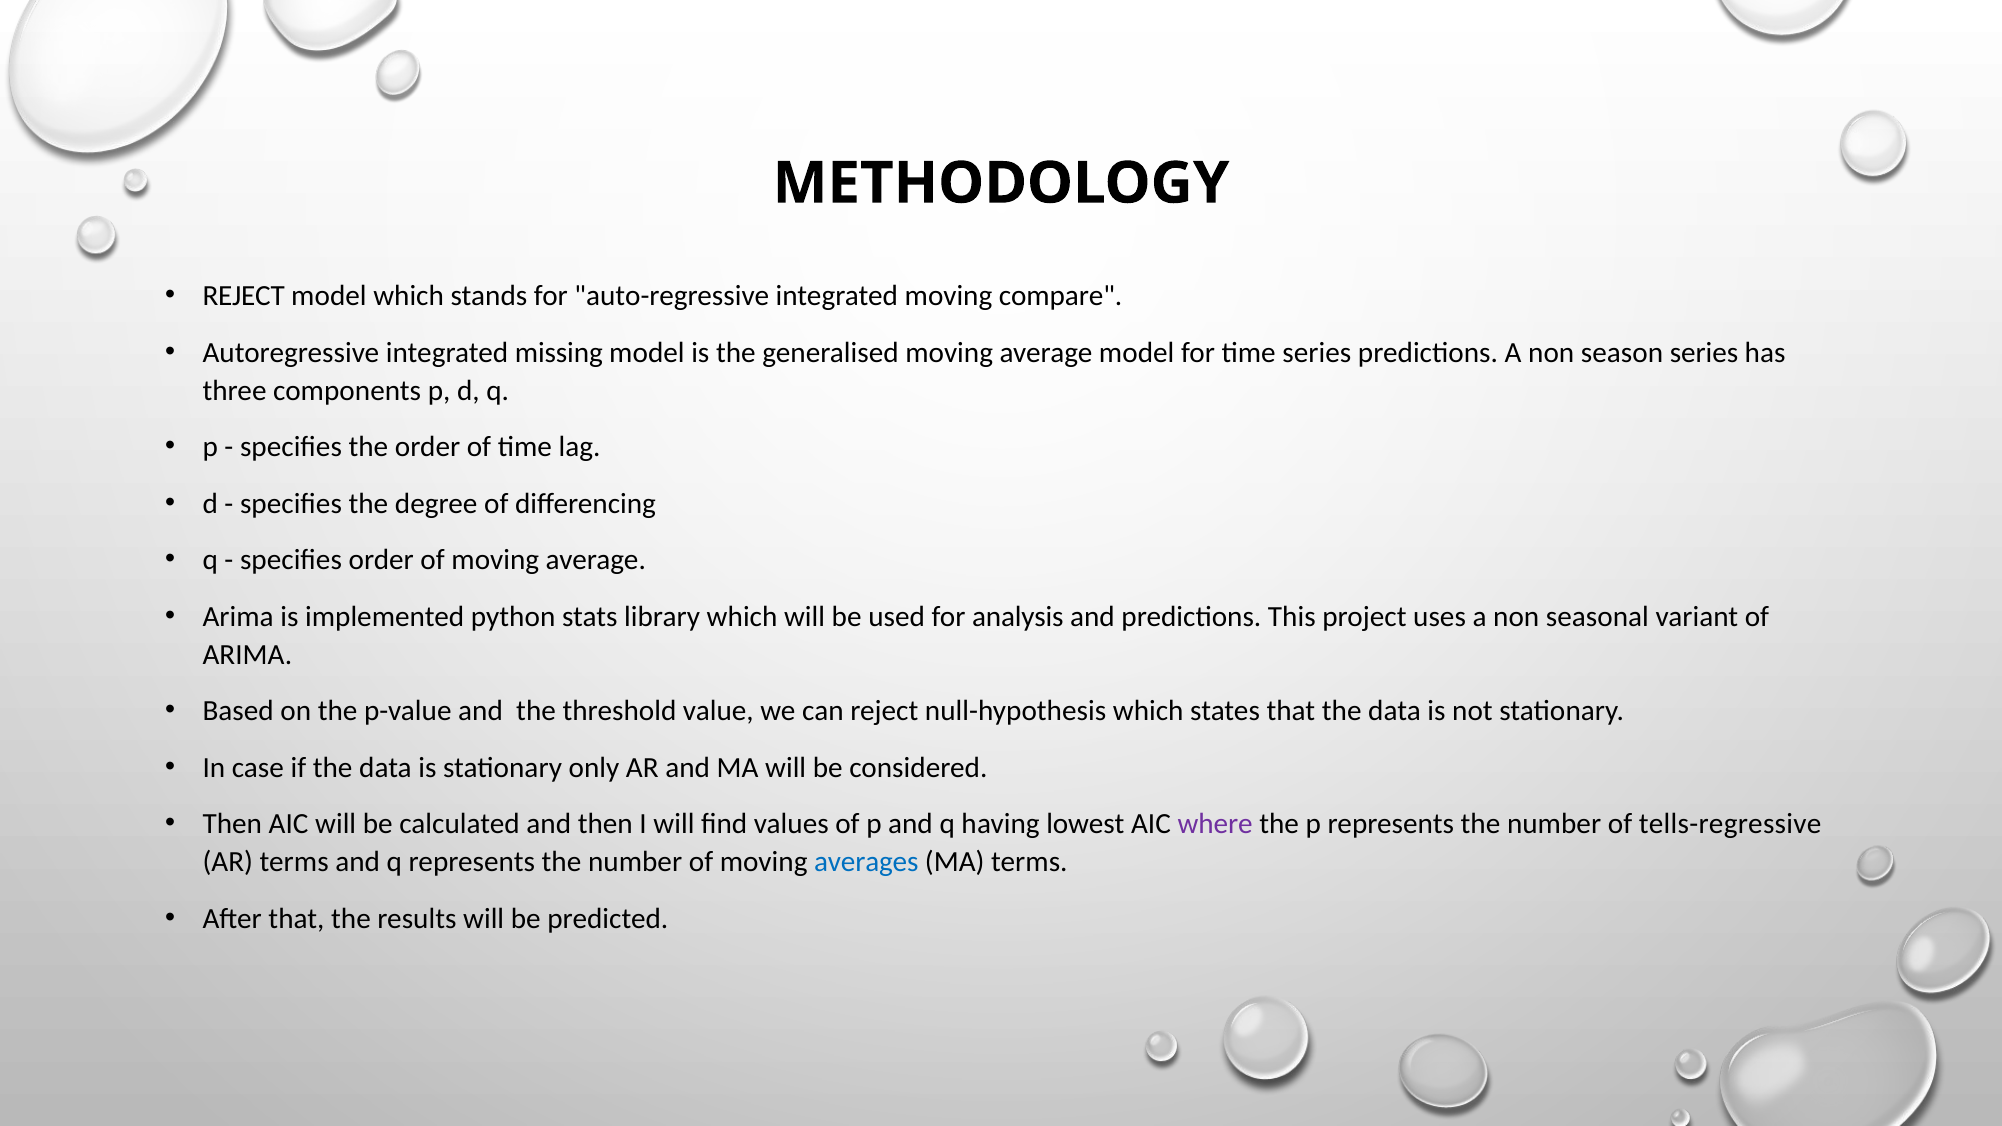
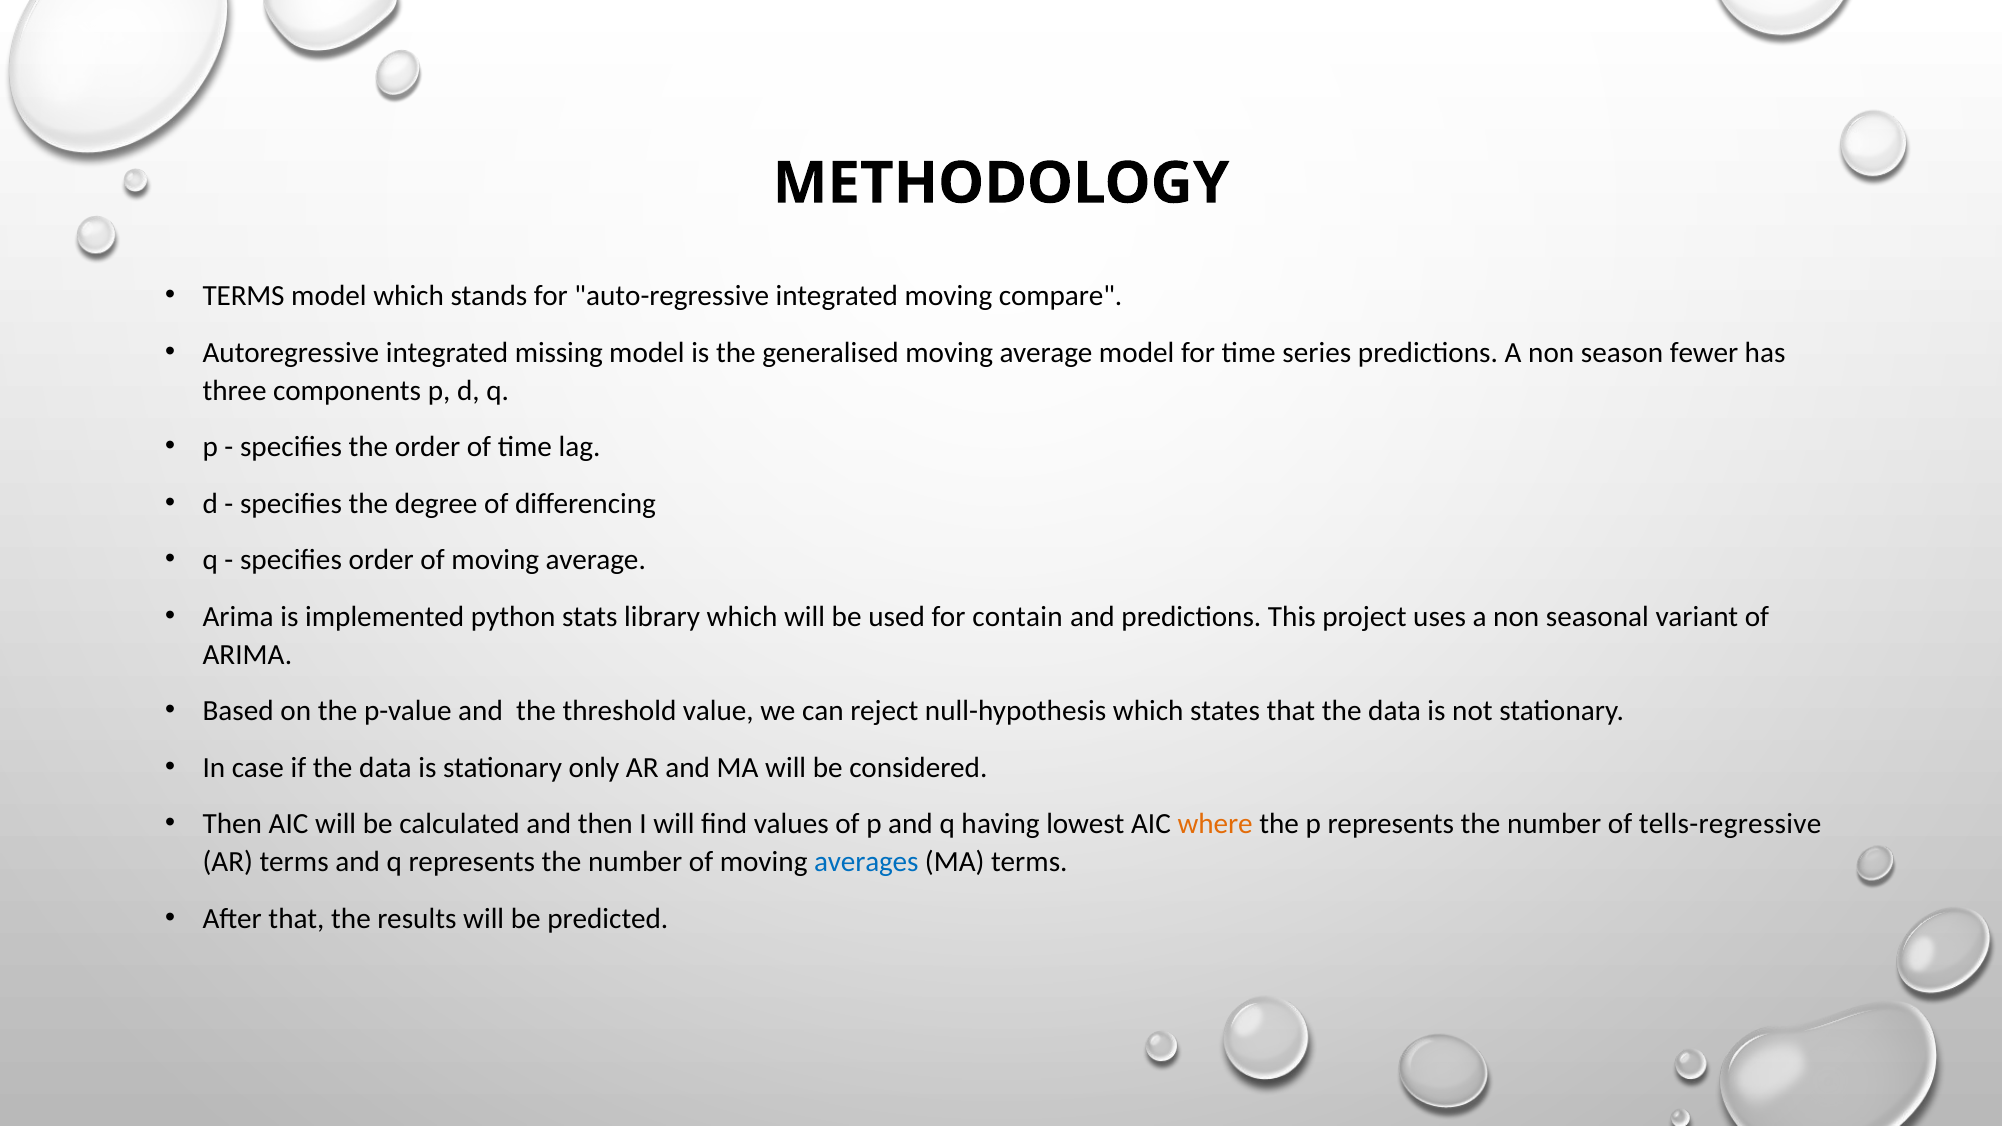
REJECT at (244, 296): REJECT -> TERMS
season series: series -> fewer
analysis: analysis -> contain
where colour: purple -> orange
